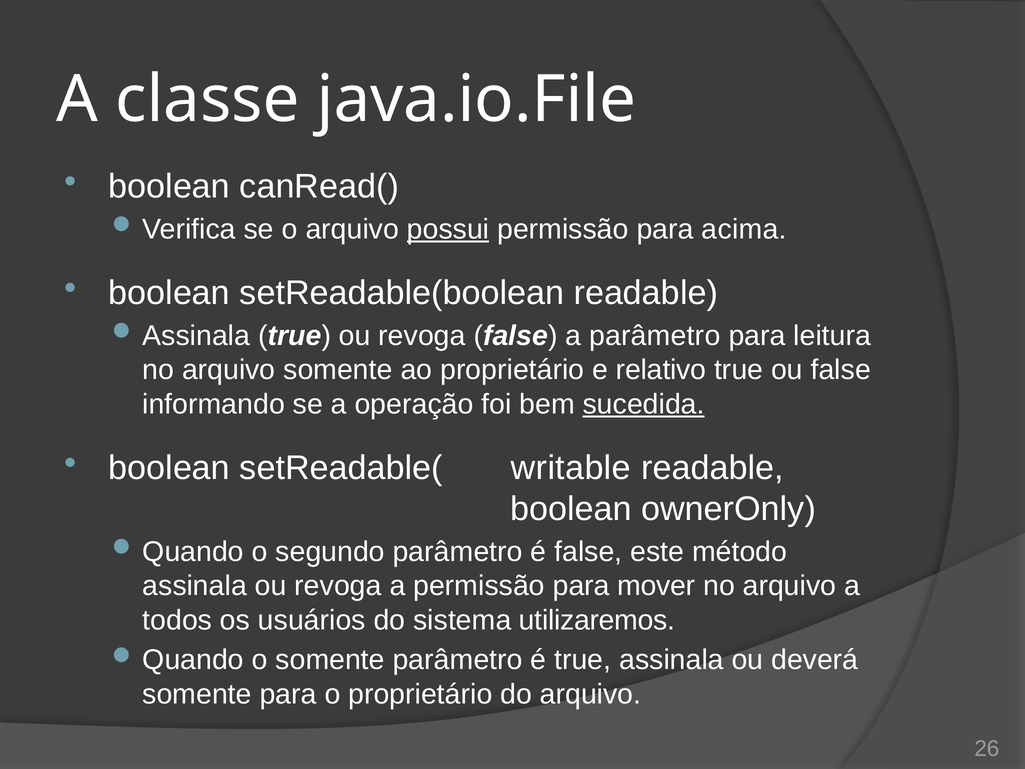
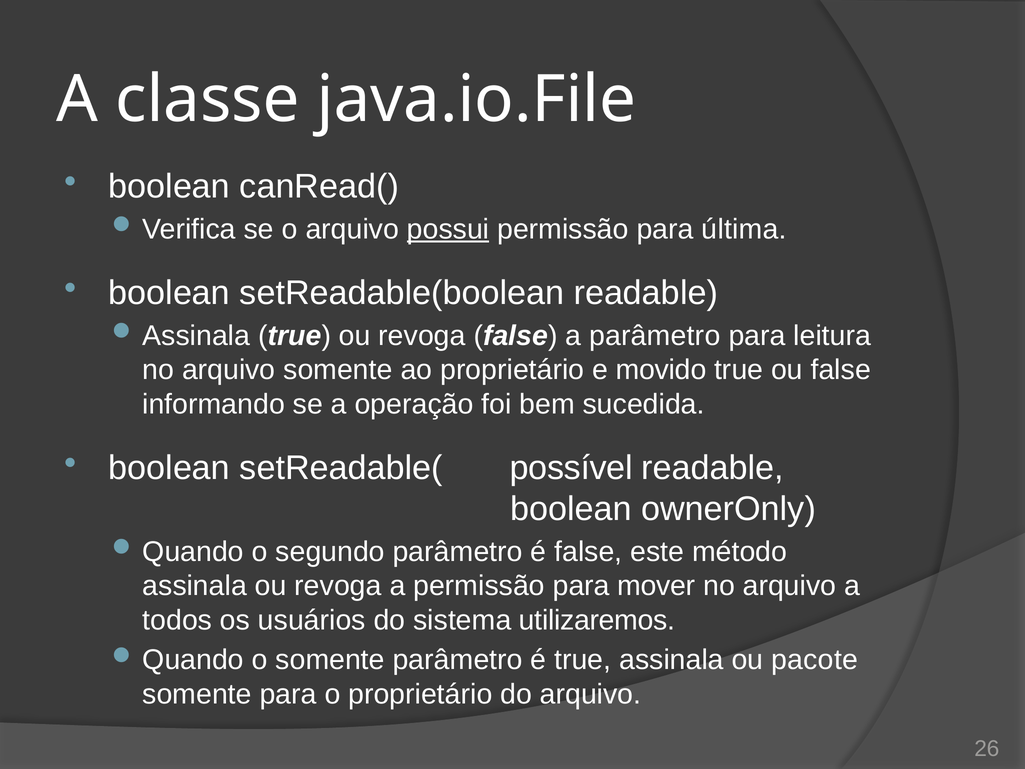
acima: acima -> última
relativo: relativo -> movido
sucedida underline: present -> none
writable: writable -> possível
deverá: deverá -> pacote
